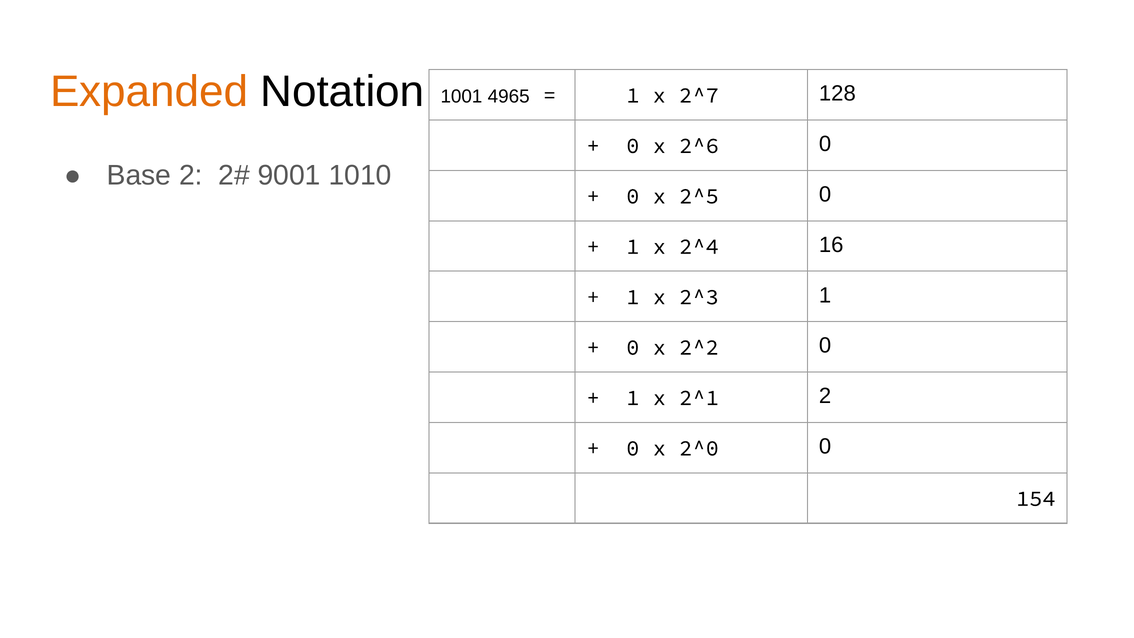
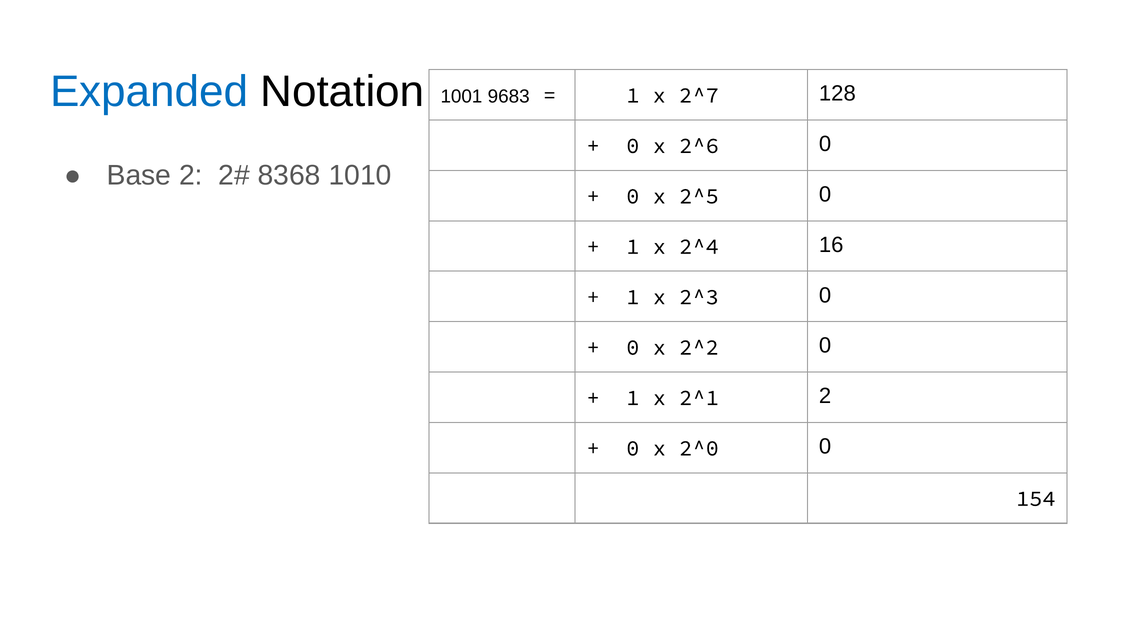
Expanded colour: orange -> blue
4965: 4965 -> 9683
9001: 9001 -> 8368
2^3 1: 1 -> 0
